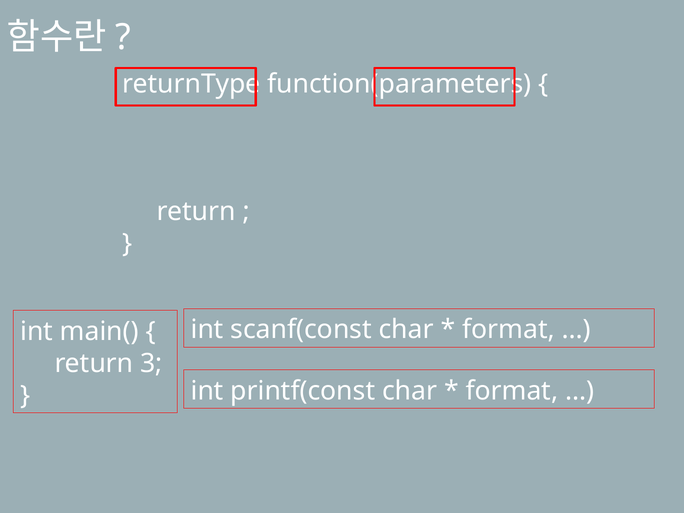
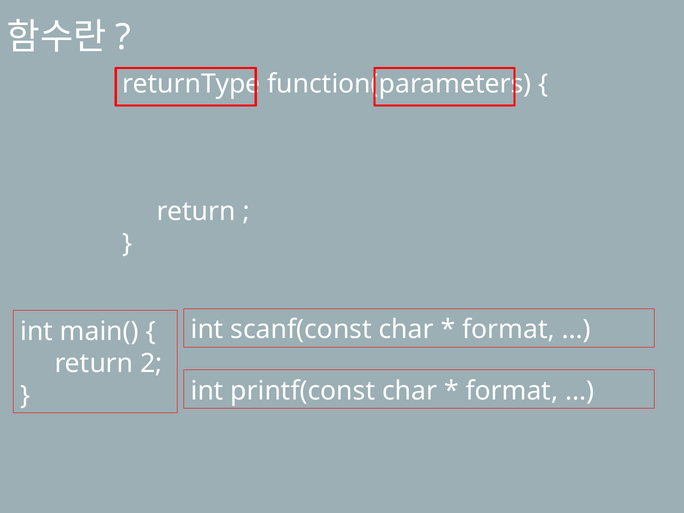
3: 3 -> 2
